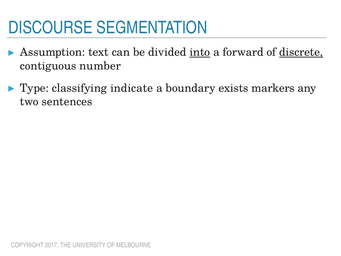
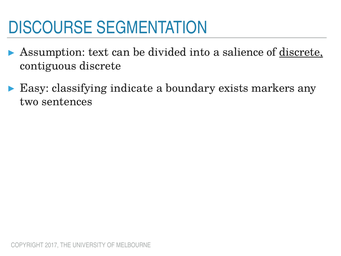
into underline: present -> none
forward: forward -> salience
contiguous number: number -> discrete
Type: Type -> Easy
